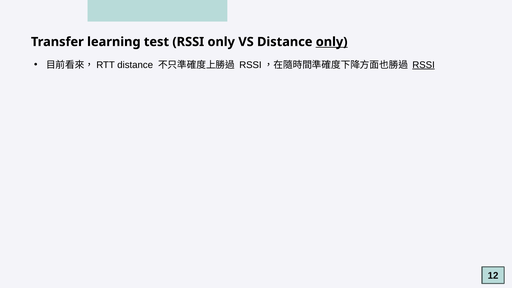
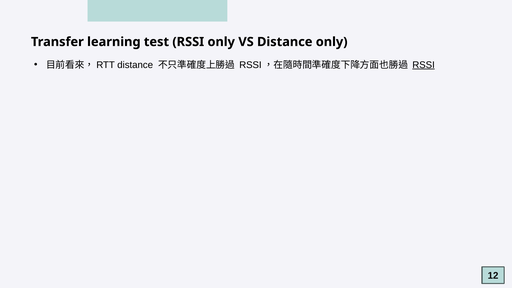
only at (332, 42) underline: present -> none
